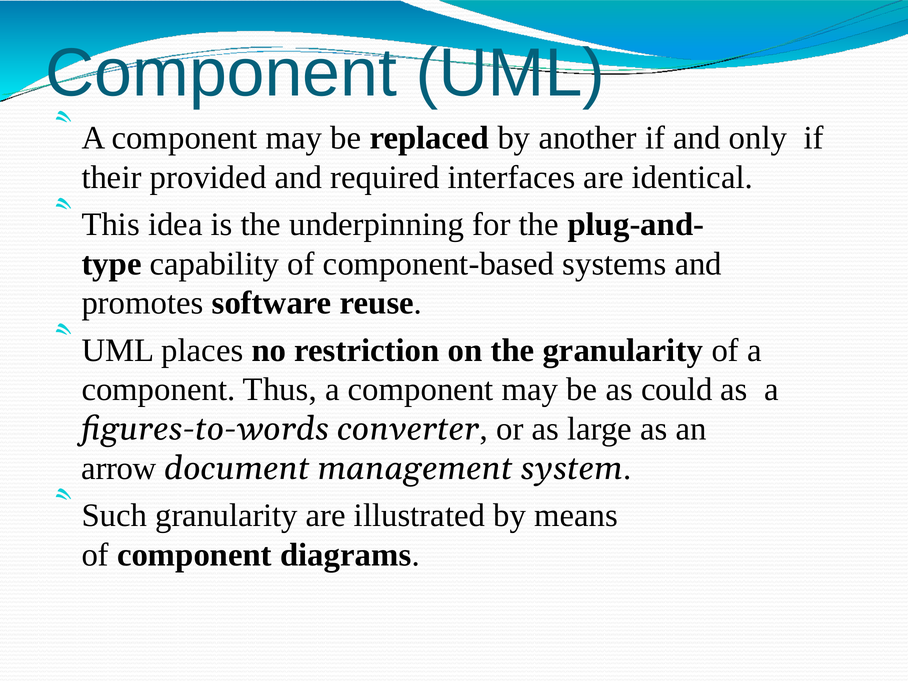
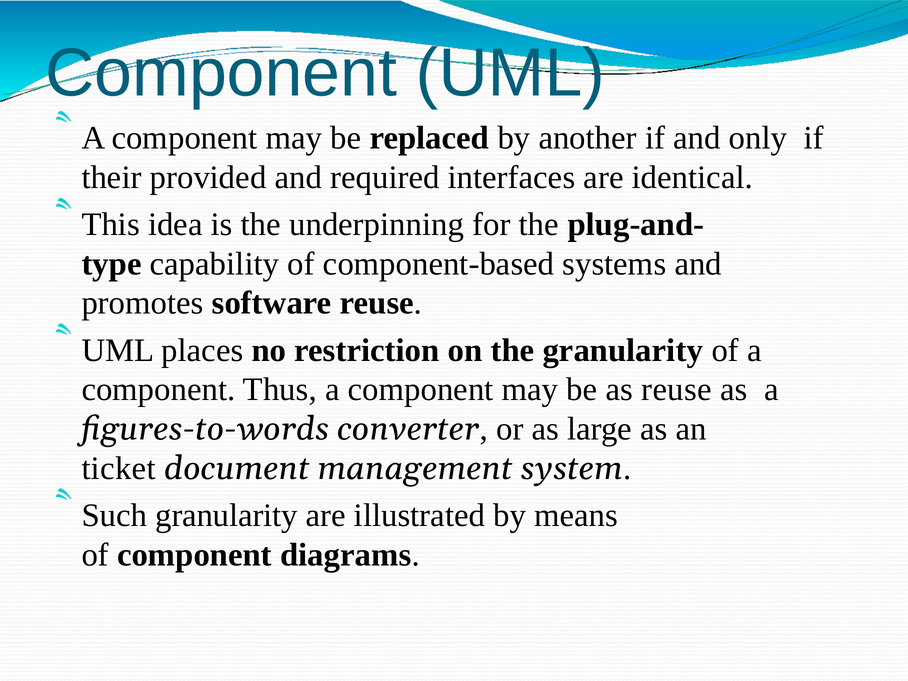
as could: could -> reuse
arrow: arrow -> ticket
